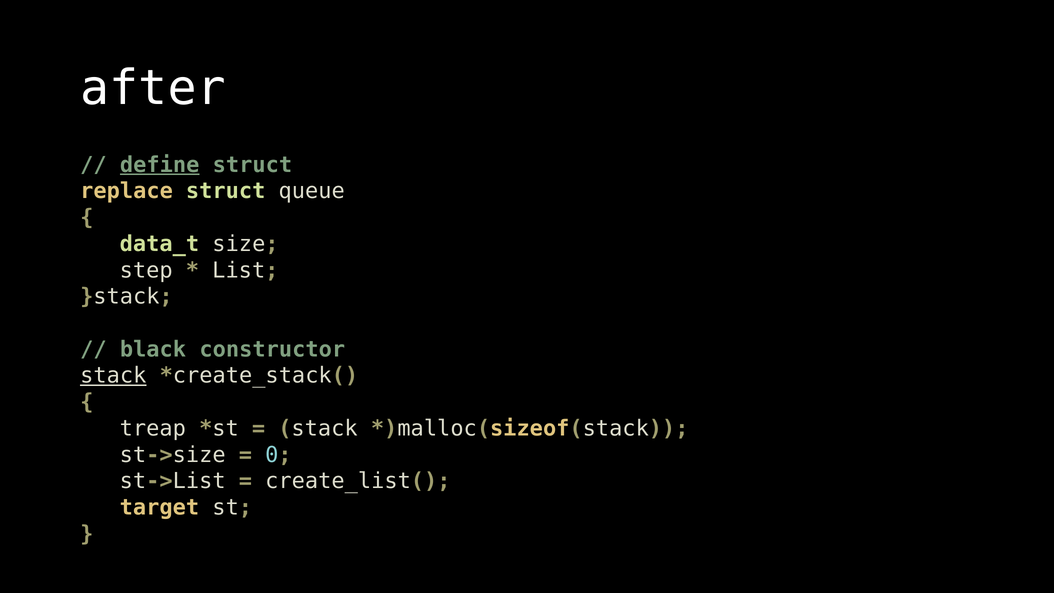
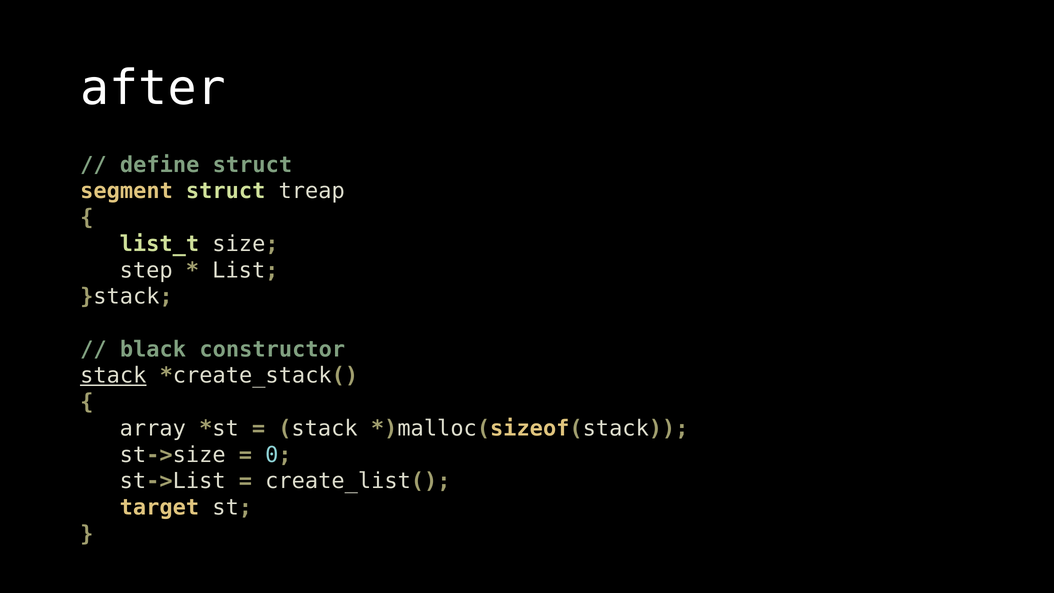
define underline: present -> none
replace: replace -> segment
queue: queue -> treap
data_t: data_t -> list_t
treap: treap -> array
